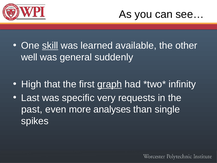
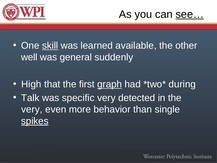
see… underline: none -> present
infinity: infinity -> during
Last: Last -> Talk
requests: requests -> detected
past at (32, 109): past -> very
analyses: analyses -> behavior
spikes underline: none -> present
